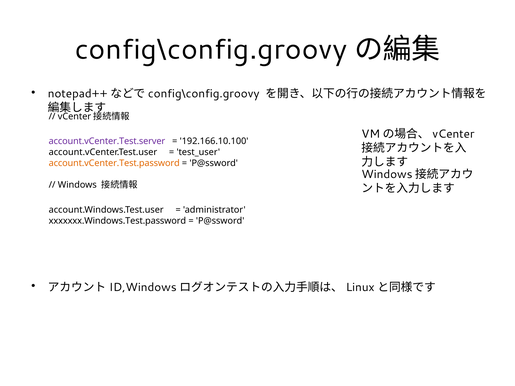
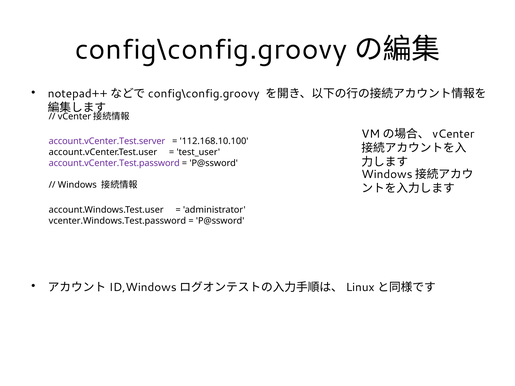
192.166.10.100: 192.166.10.100 -> 112.168.10.100
account.vCenter.Test.password colour: orange -> purple
xxxxxxx.Windows.Test.password: xxxxxxx.Windows.Test.password -> vcenter.Windows.Test.password
